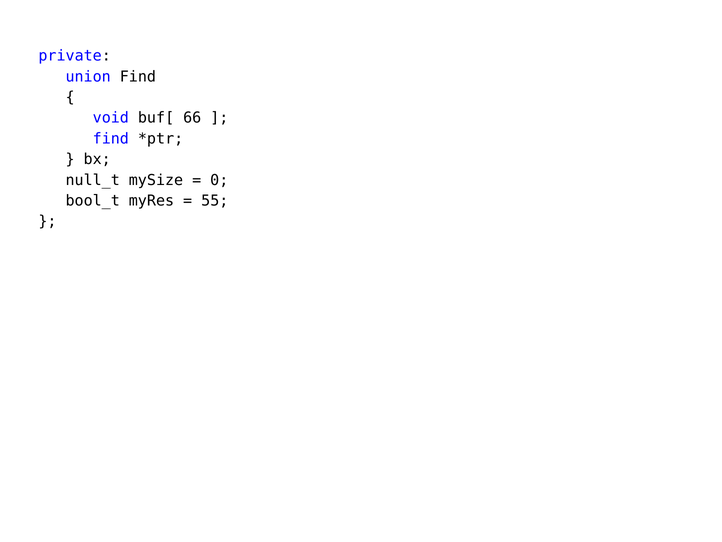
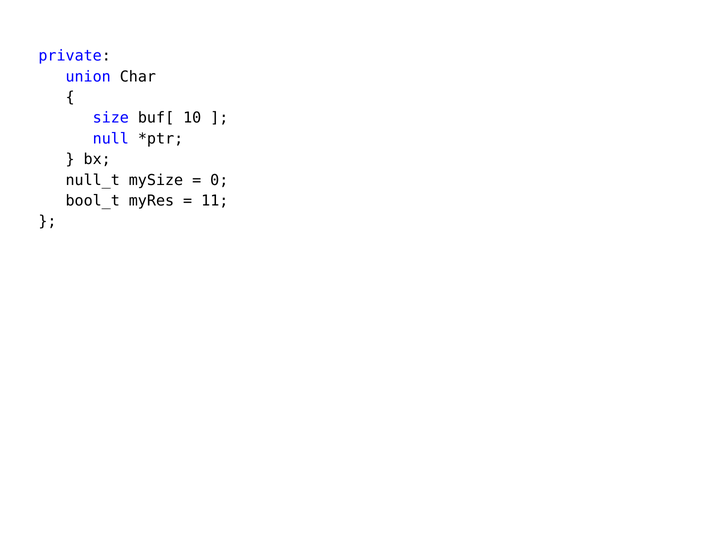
union Find: Find -> Char
void: void -> size
66: 66 -> 10
find at (111, 139): find -> null
55: 55 -> 11
